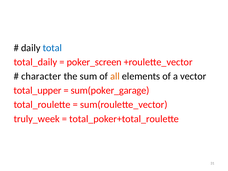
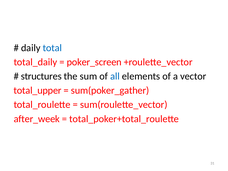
character: character -> structures
all colour: orange -> blue
sum(poker_garage: sum(poker_garage -> sum(poker_gather
truly_week: truly_week -> after_week
